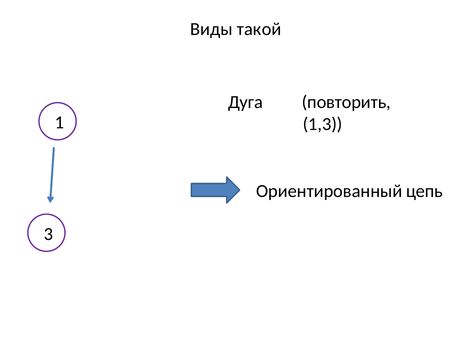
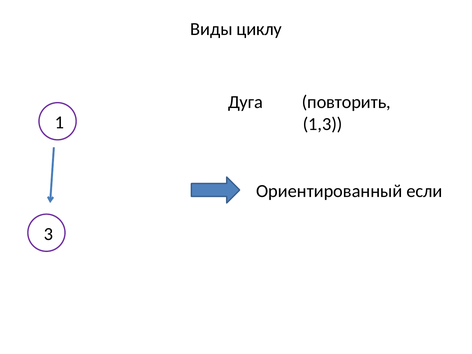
такой: такой -> циклу
цепь: цепь -> если
